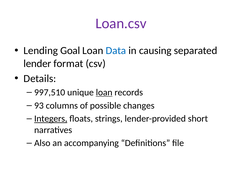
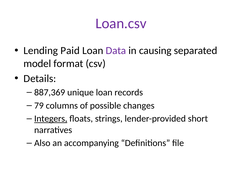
Goal: Goal -> Paid
Data colour: blue -> purple
lender: lender -> model
997,510: 997,510 -> 887,369
loan at (104, 93) underline: present -> none
93: 93 -> 79
